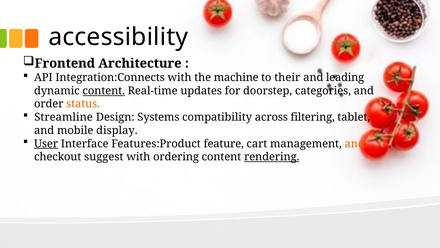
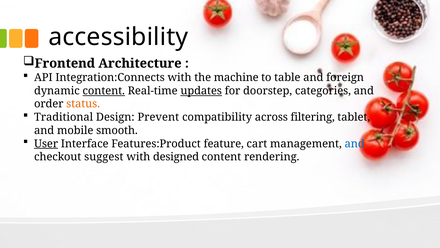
their: their -> table
leading: leading -> foreign
updates underline: none -> present
Streamline: Streamline -> Traditional
Systems: Systems -> Prevent
display: display -> smooth
and at (355, 143) colour: orange -> blue
ordering: ordering -> designed
rendering underline: present -> none
